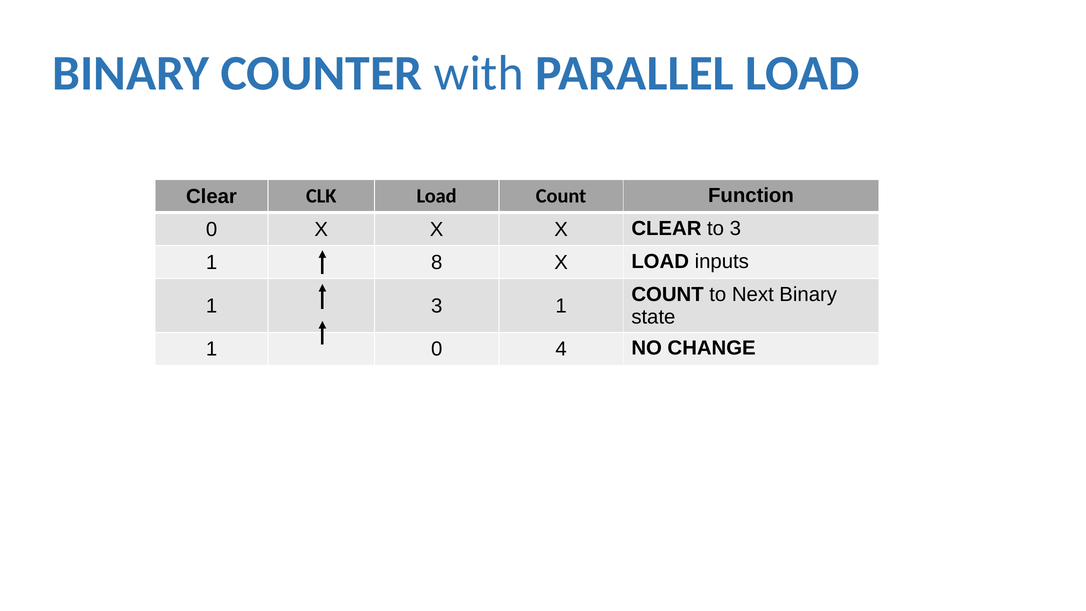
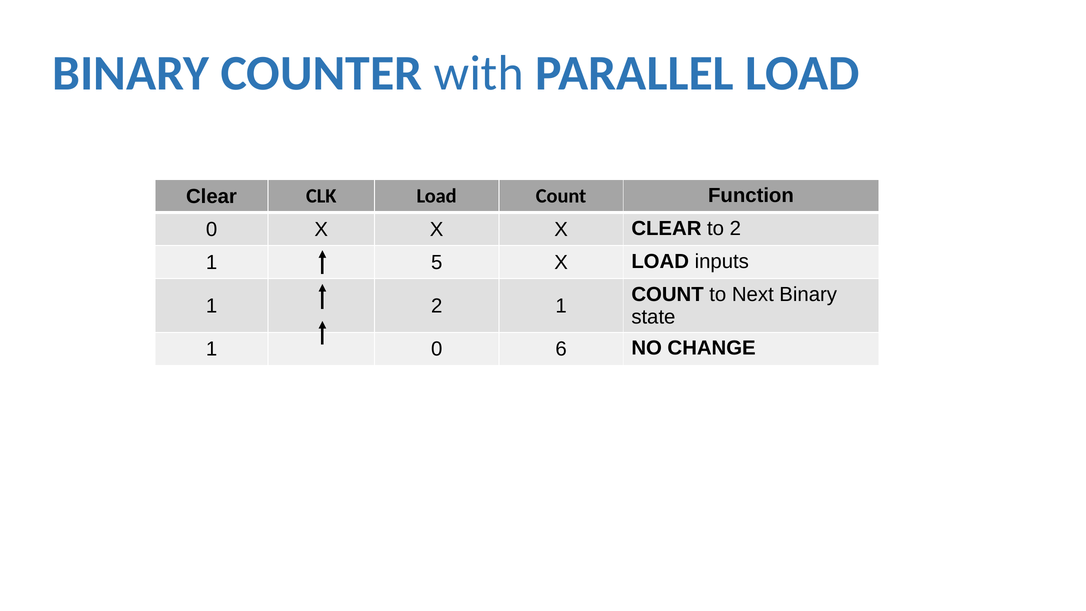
to 3: 3 -> 2
8: 8 -> 5
1 3: 3 -> 2
4: 4 -> 6
